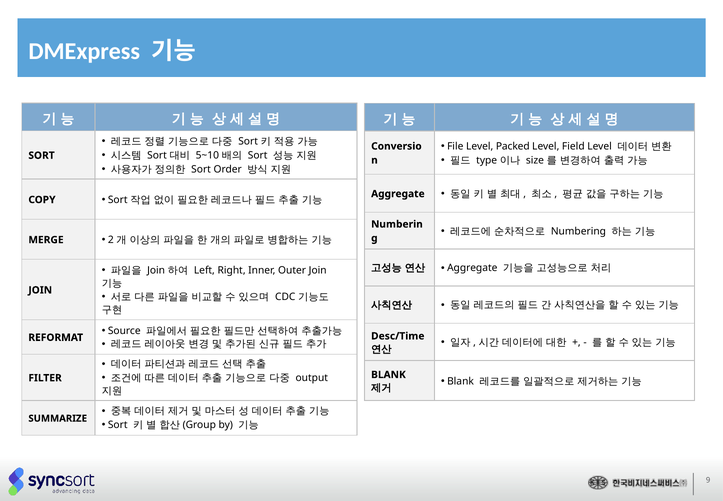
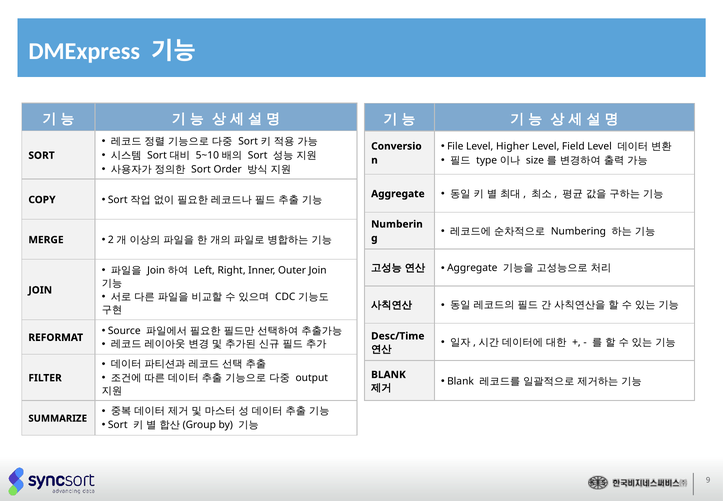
Packed: Packed -> Higher
